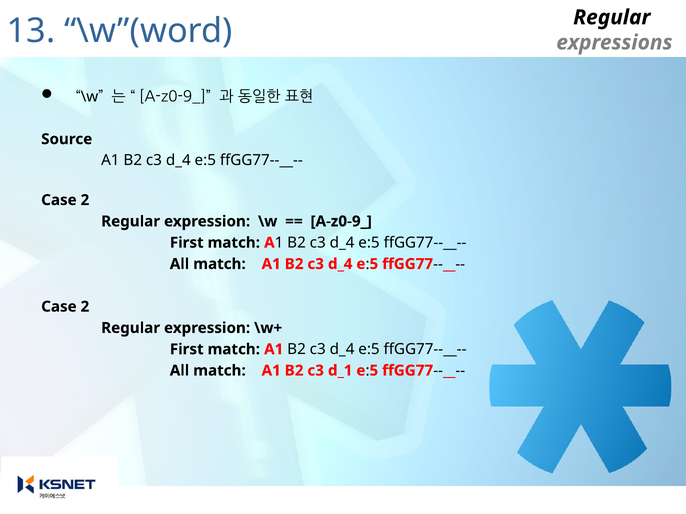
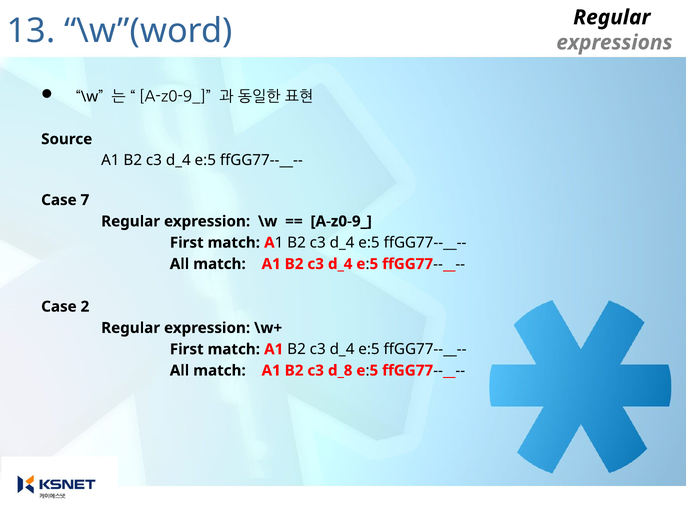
2 at (85, 200): 2 -> 7
d_1: d_1 -> d_8
